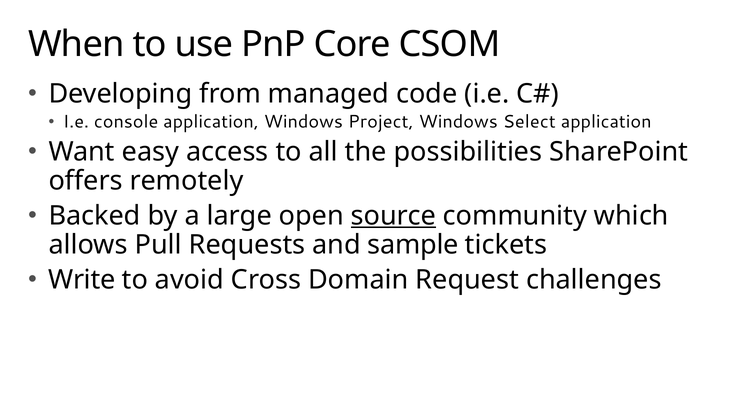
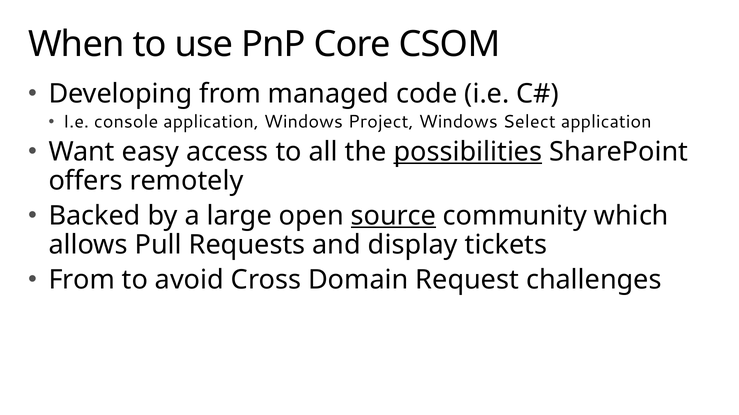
possibilities underline: none -> present
sample: sample -> display
Write at (82, 280): Write -> From
